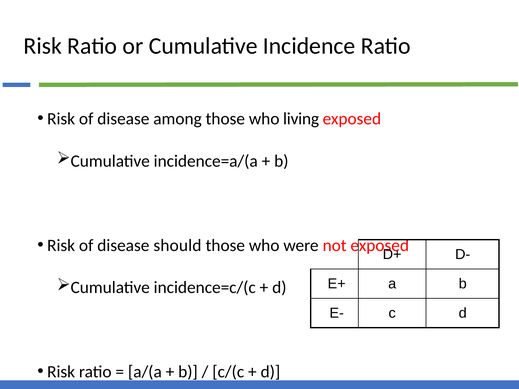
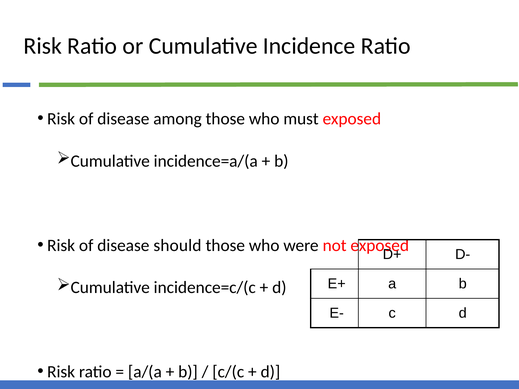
living: living -> must
